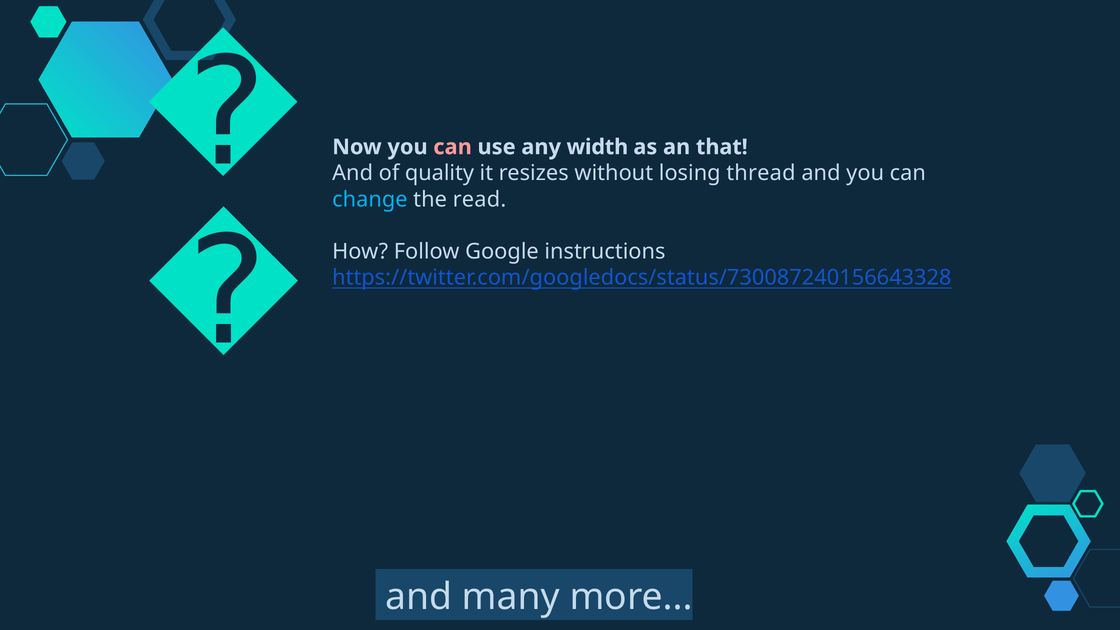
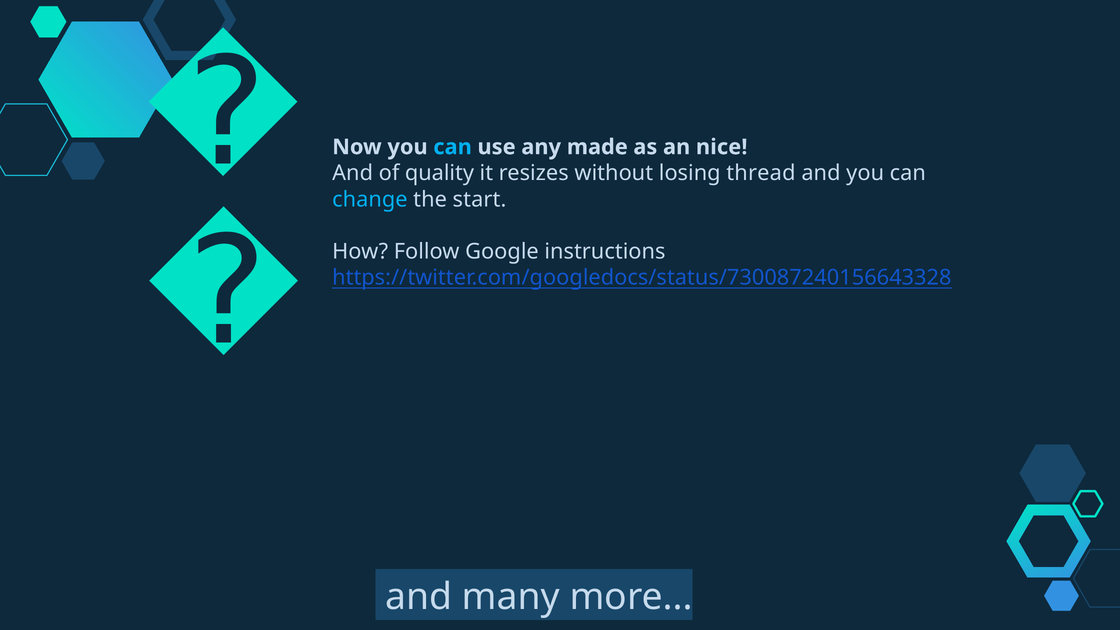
can at (453, 147) colour: pink -> light blue
width: width -> made
that: that -> nice
read: read -> start
